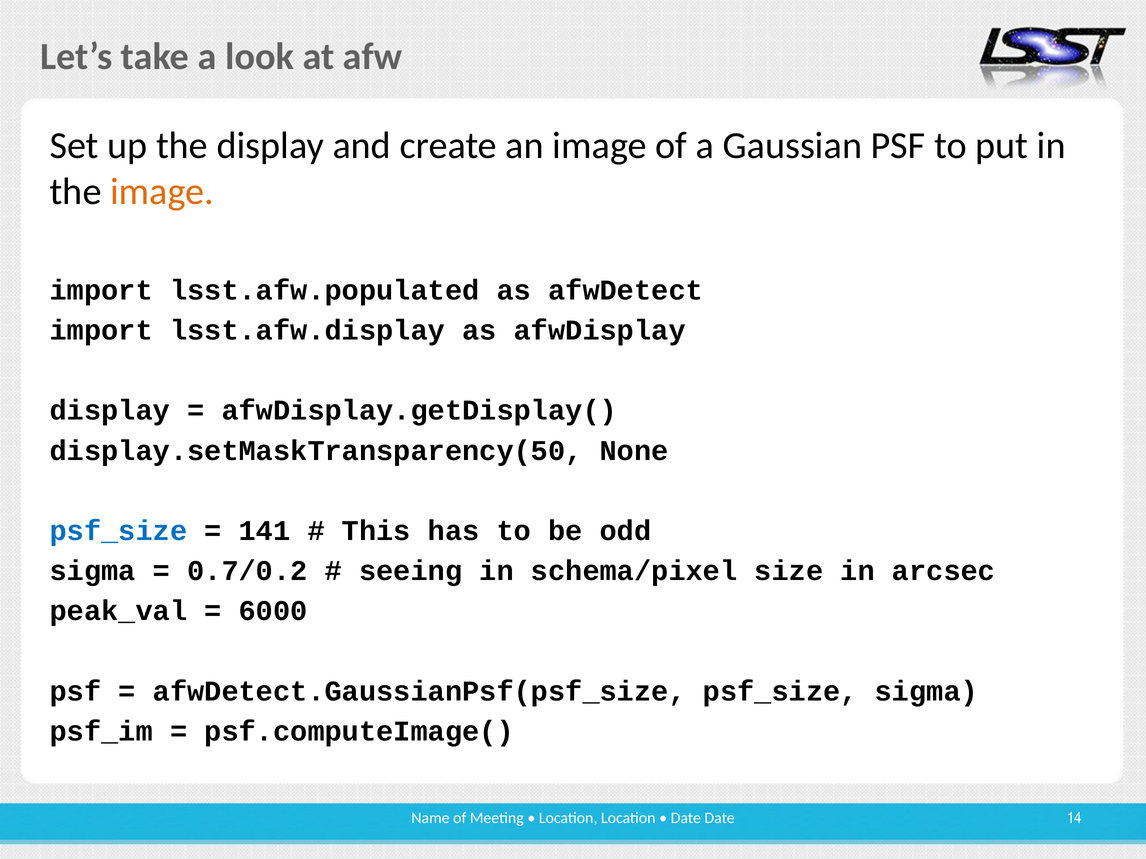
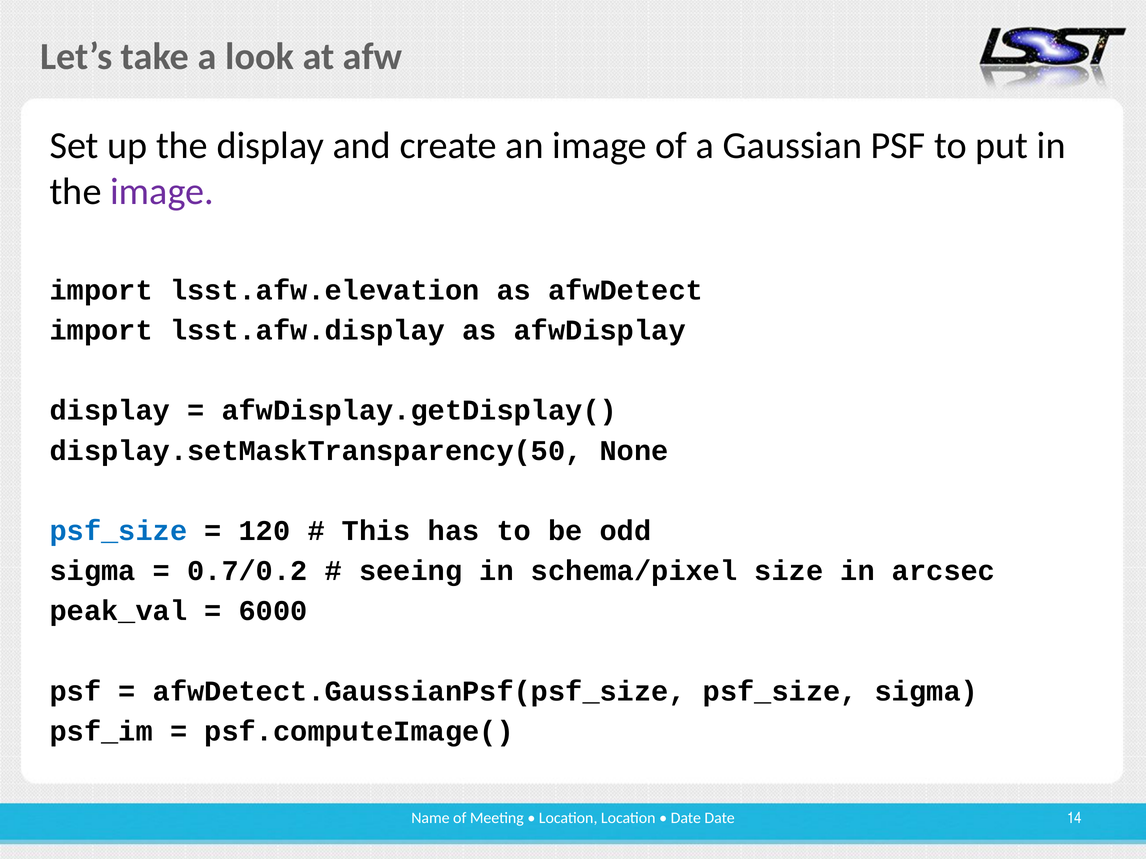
image at (162, 192) colour: orange -> purple
lsst.afw.populated: lsst.afw.populated -> lsst.afw.elevation
141: 141 -> 120
